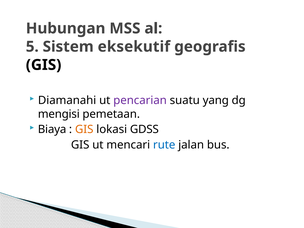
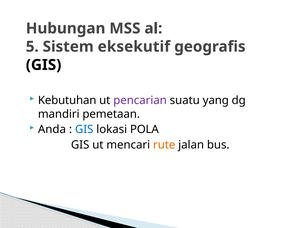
Diamanahi: Diamanahi -> Kebutuhan
mengisi: mengisi -> mandiri
Biaya: Biaya -> Anda
GIS at (84, 129) colour: orange -> blue
GDSS: GDSS -> POLA
rute colour: blue -> orange
